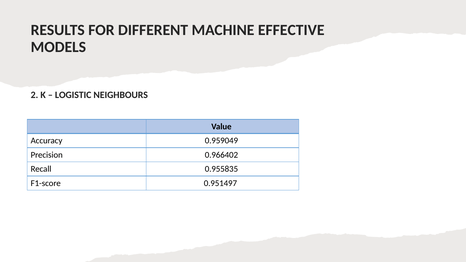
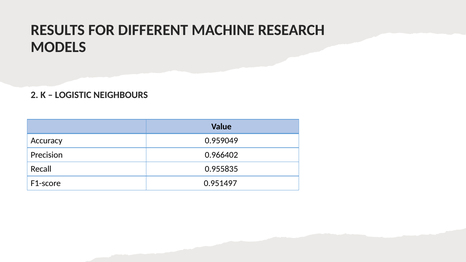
EFFECTIVE: EFFECTIVE -> RESEARCH
